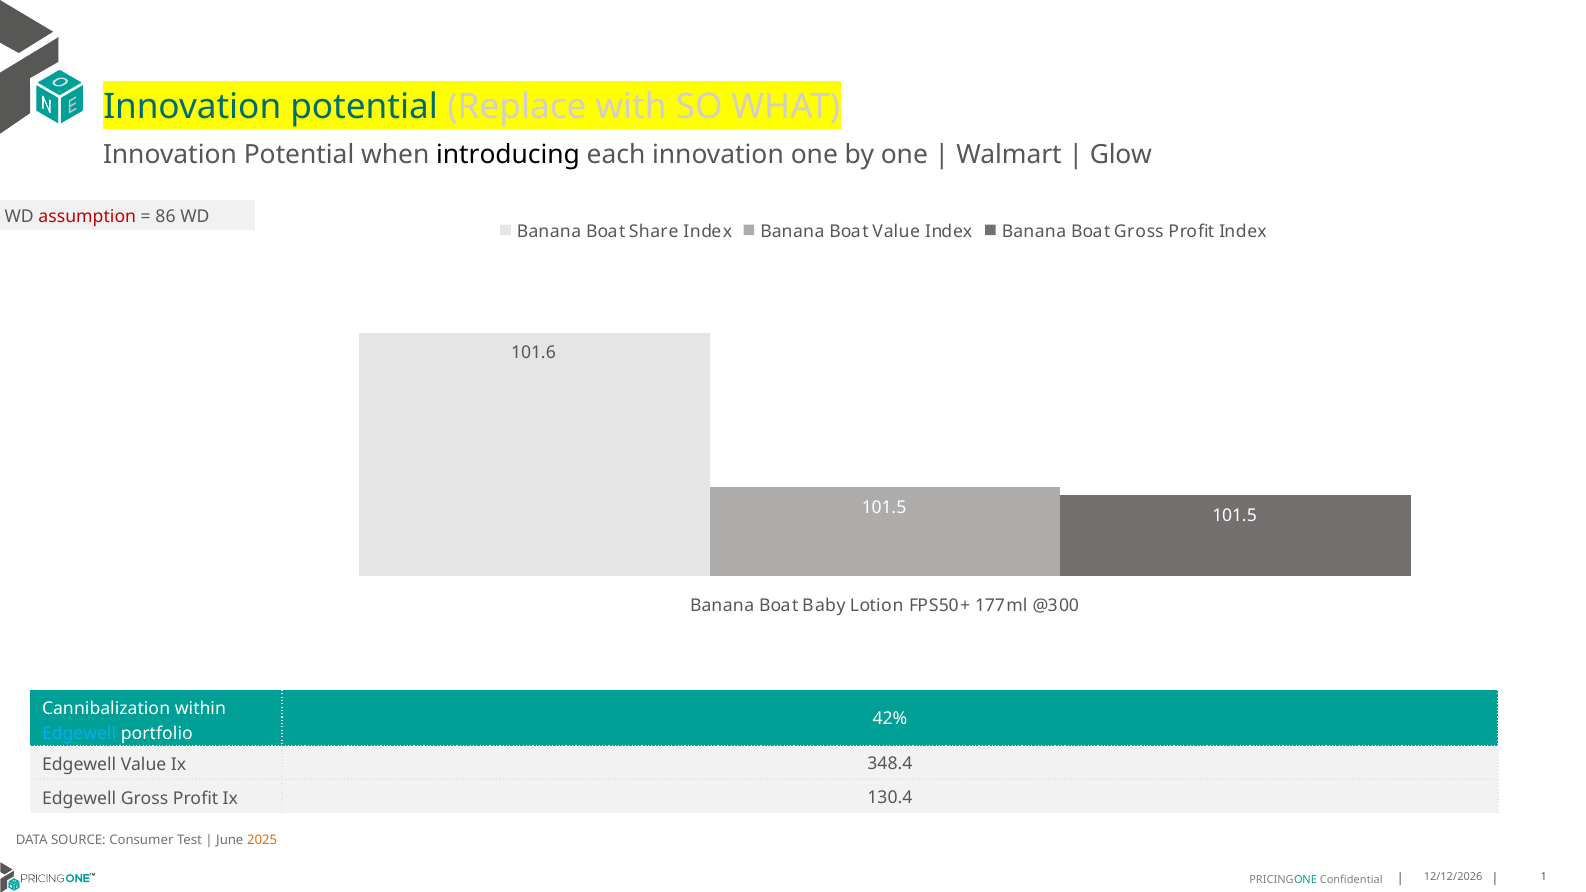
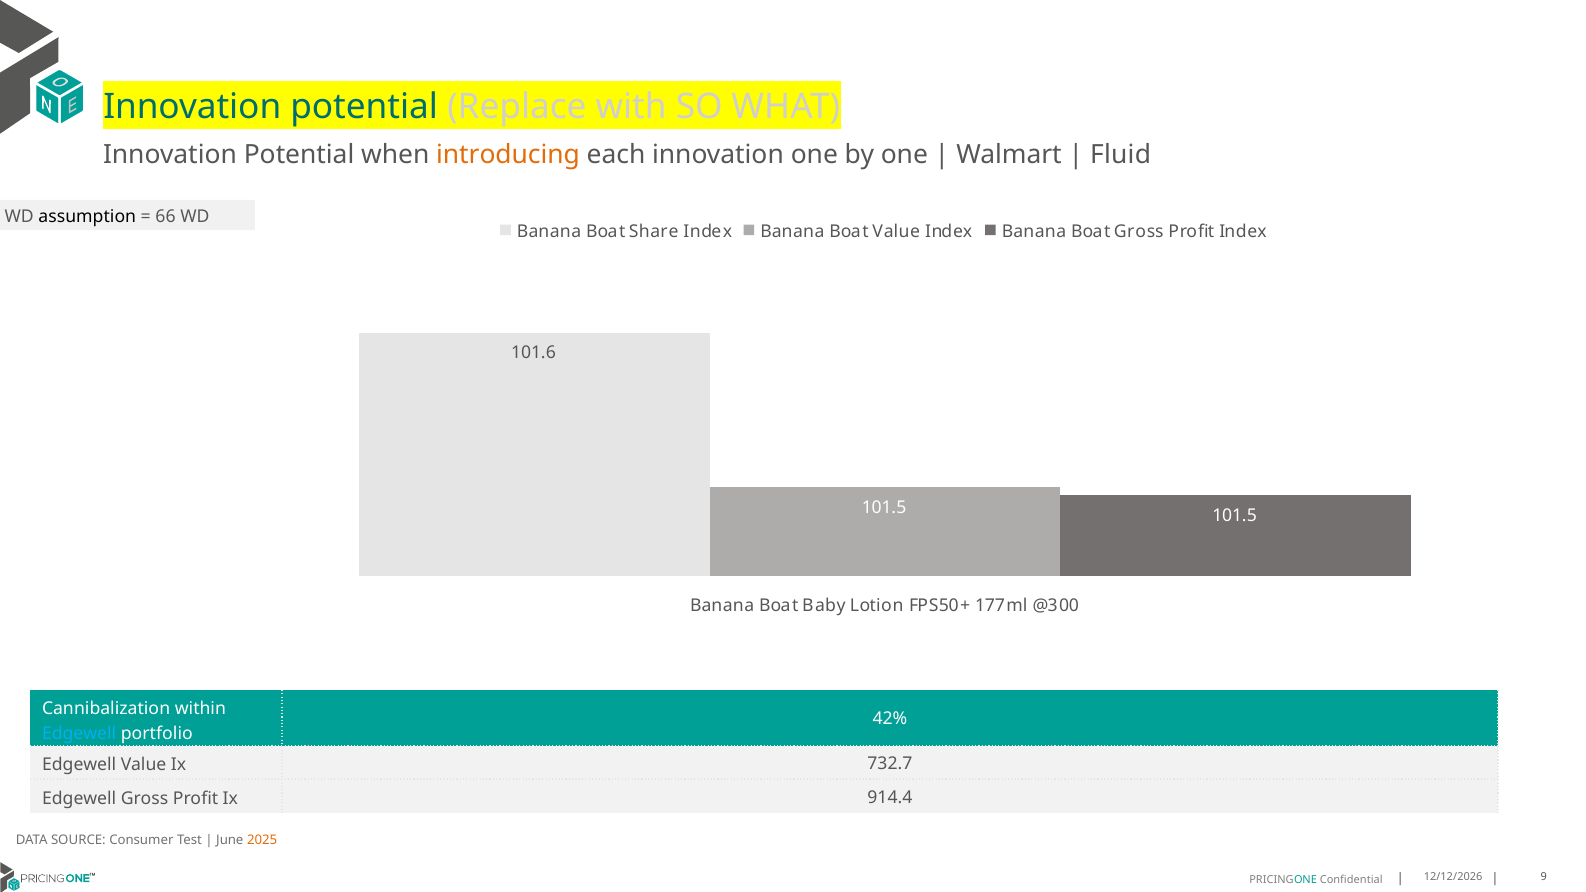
introducing colour: black -> orange
Glow: Glow -> Fluid
assumption colour: red -> black
86: 86 -> 66
348.4: 348.4 -> 732.7
130.4: 130.4 -> 914.4
1: 1 -> 9
